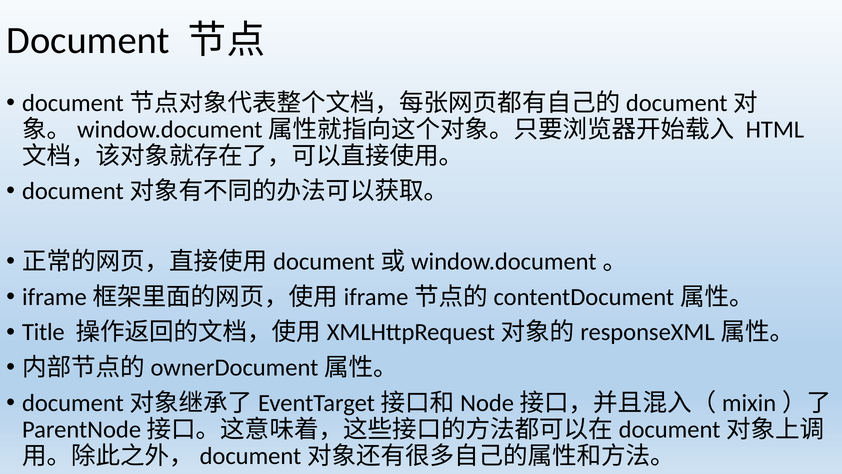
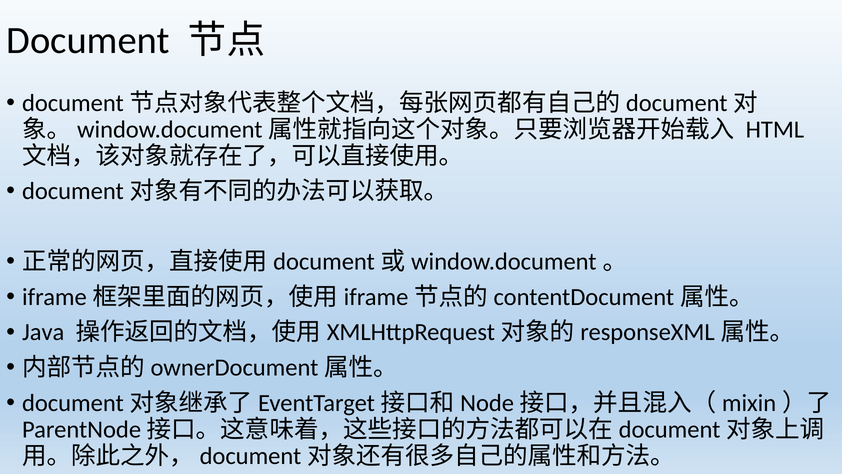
Title: Title -> Java
